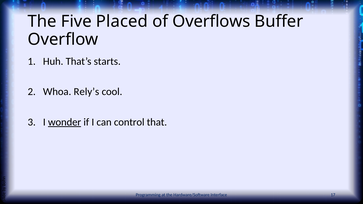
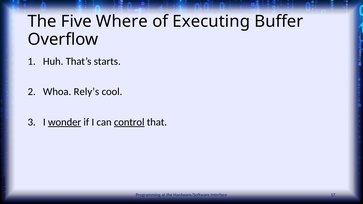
Placed: Placed -> Where
Overflows: Overflows -> Executing
control underline: none -> present
